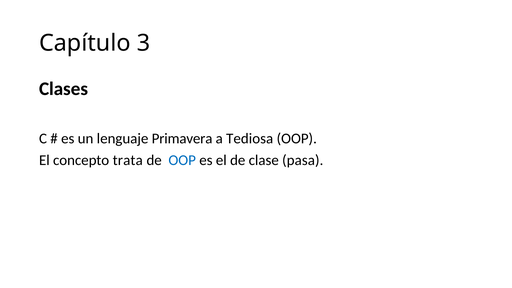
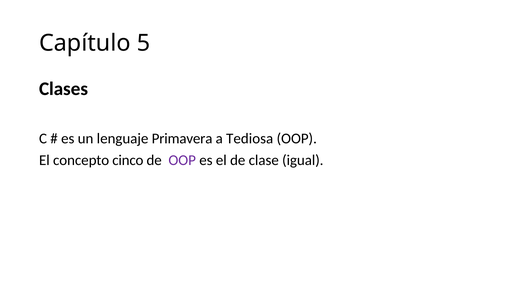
3: 3 -> 5
trata: trata -> cinco
OOP at (182, 160) colour: blue -> purple
pasa: pasa -> igual
